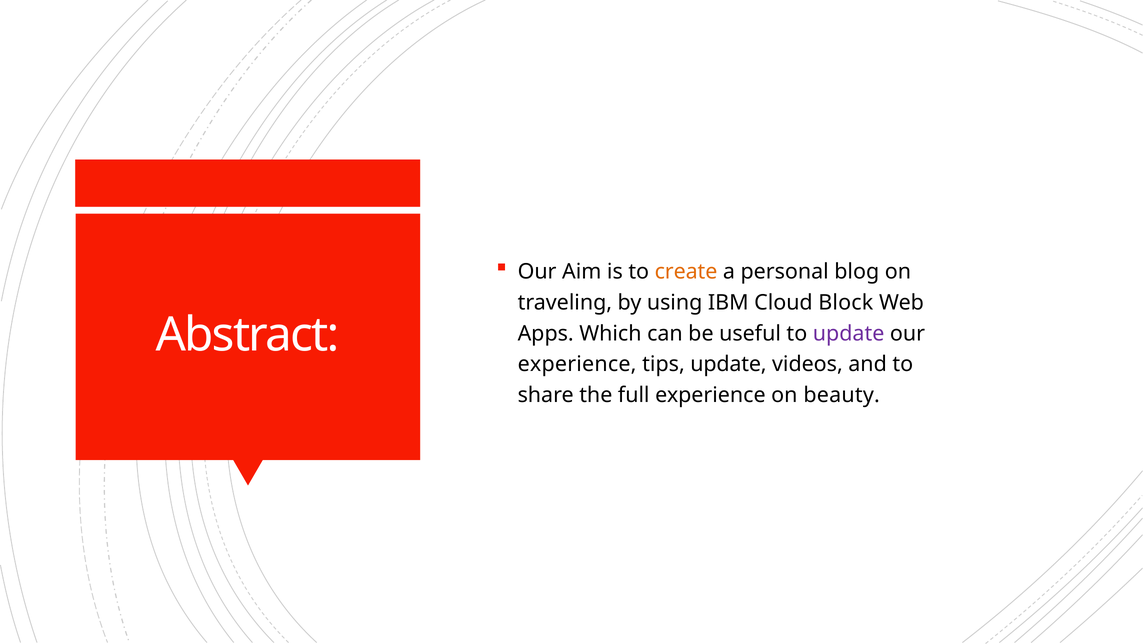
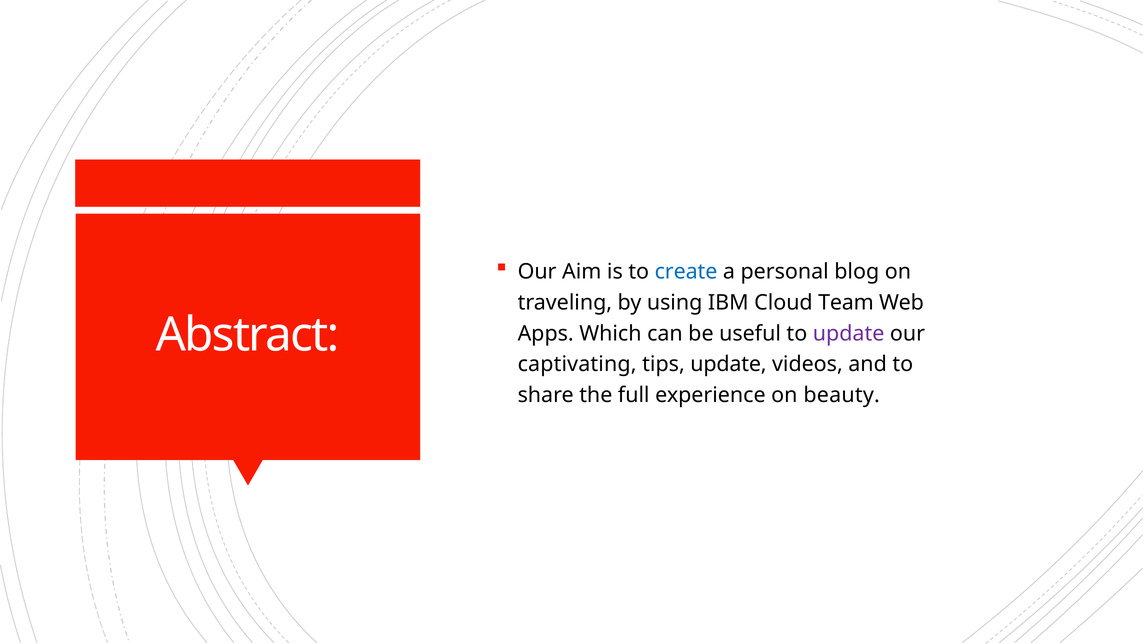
create colour: orange -> blue
Block: Block -> Team
experience at (577, 364): experience -> captivating
